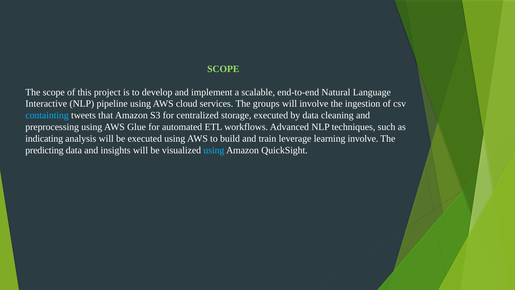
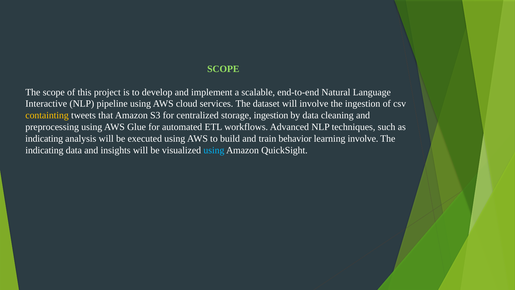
groups: groups -> dataset
containting colour: light blue -> yellow
storage executed: executed -> ingestion
leverage: leverage -> behavior
predicting at (44, 150): predicting -> indicating
